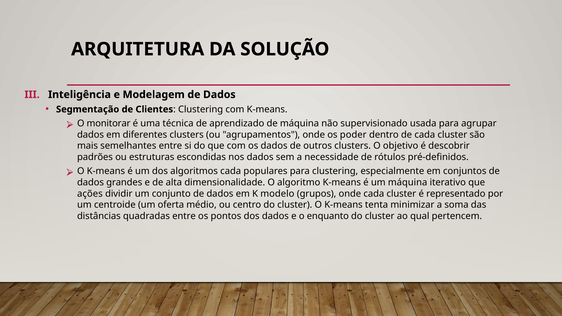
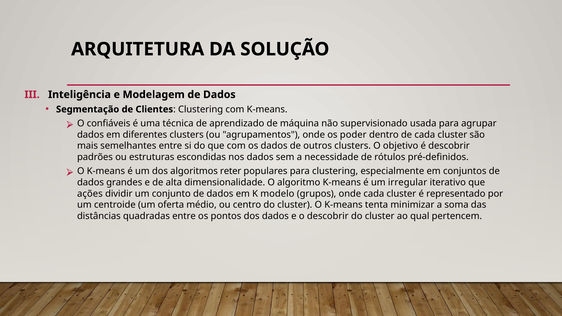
monitorar: monitorar -> confiáveis
algoritmos cada: cada -> reter
um máquina: máquina -> irregular
o enquanto: enquanto -> descobrir
